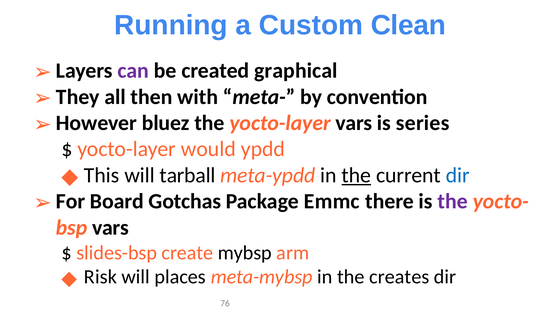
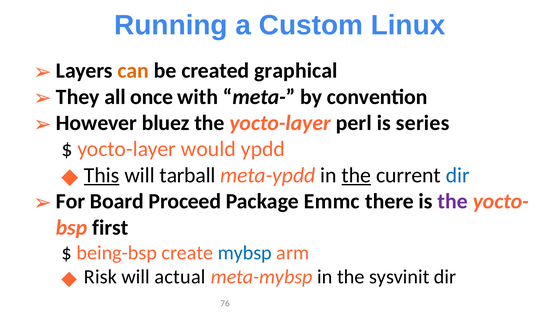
Clean: Clean -> Linux
can colour: purple -> orange
then: then -> once
yocto-layer vars: vars -> perl
This underline: none -> present
Gotchas: Gotchas -> Proceed
vars at (110, 228): vars -> first
slides-bsp: slides-bsp -> being-bsp
mybsp colour: black -> blue
places: places -> actual
creates: creates -> sysvinit
